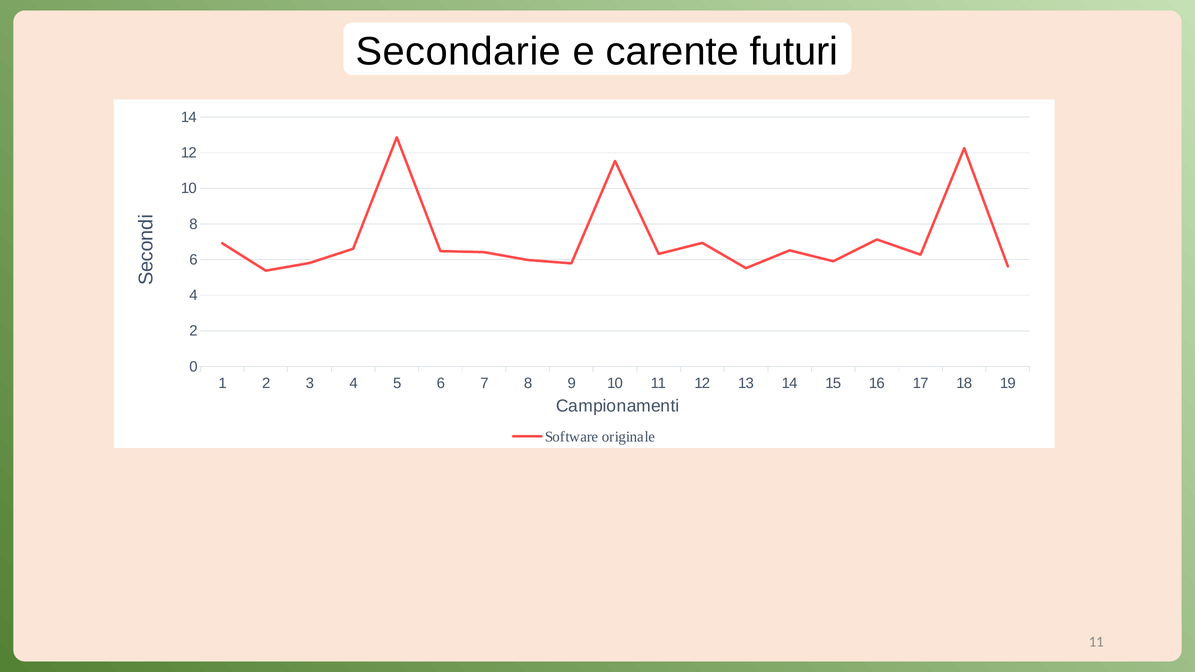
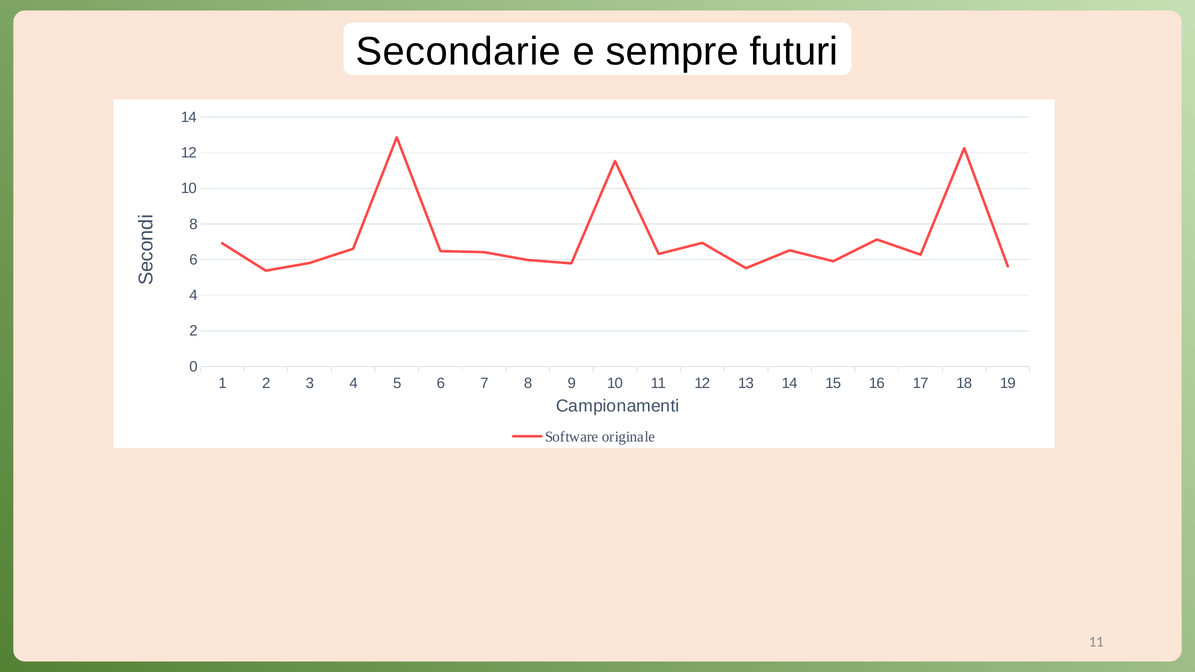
carente: carente -> sempre
